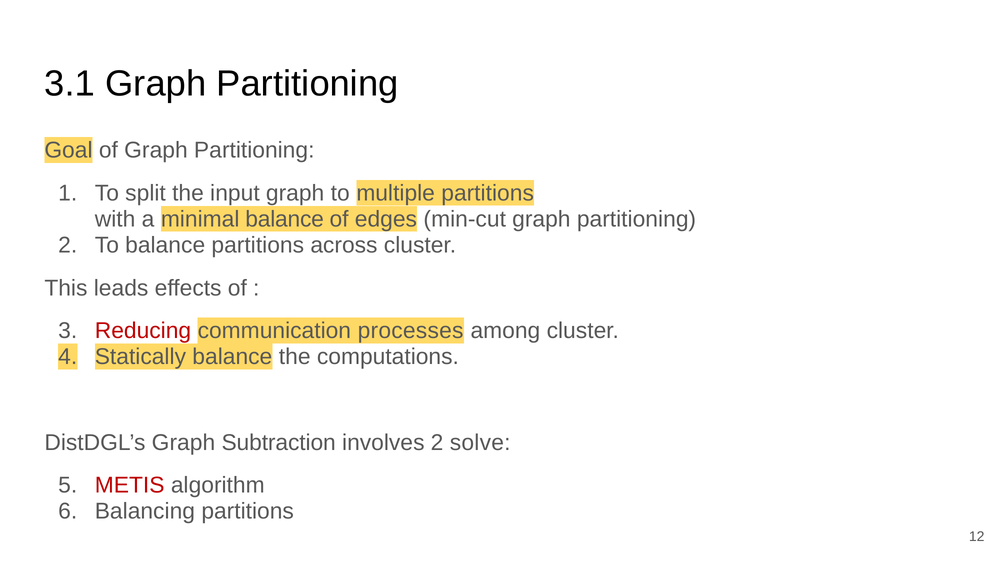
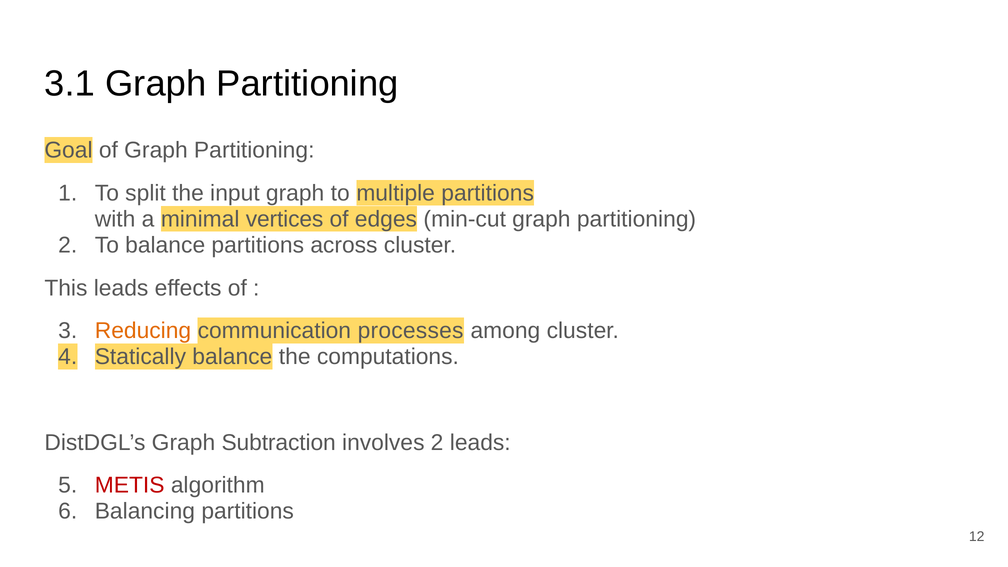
minimal balance: balance -> vertices
Reducing colour: red -> orange
2 solve: solve -> leads
